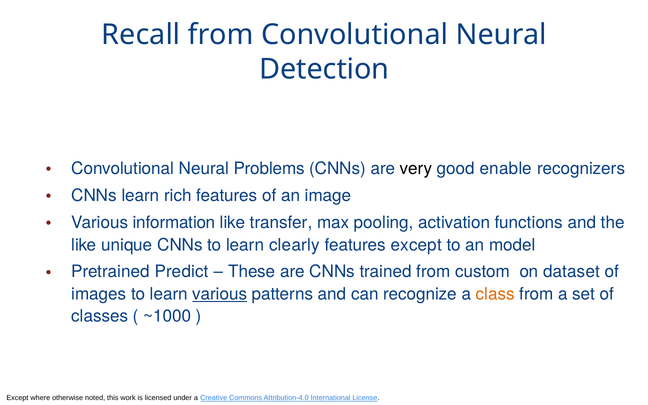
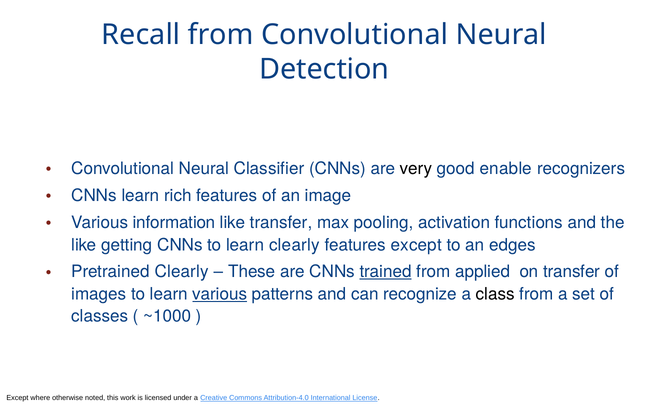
Problems: Problems -> Classifier
unique: unique -> getting
model: model -> edges
Pretrained Predict: Predict -> Clearly
trained underline: none -> present
custom: custom -> applied
on dataset: dataset -> transfer
class colour: orange -> black
